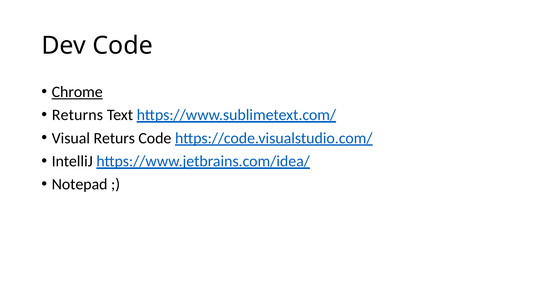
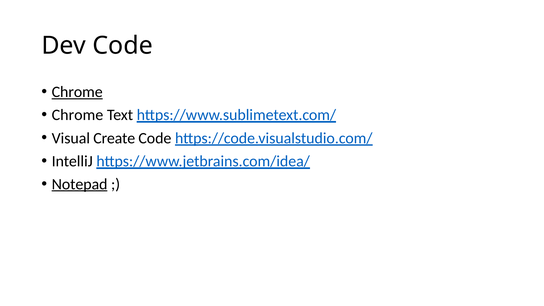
Returns at (77, 115): Returns -> Chrome
Returs: Returs -> Create
Notepad underline: none -> present
